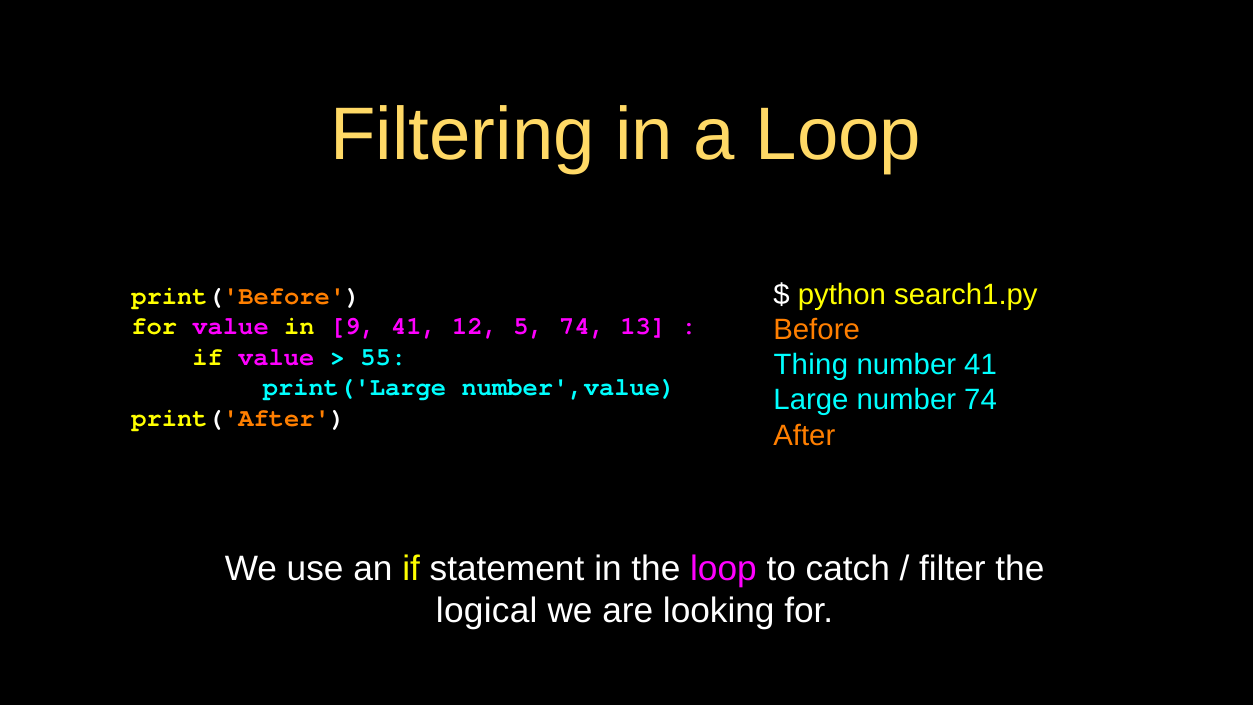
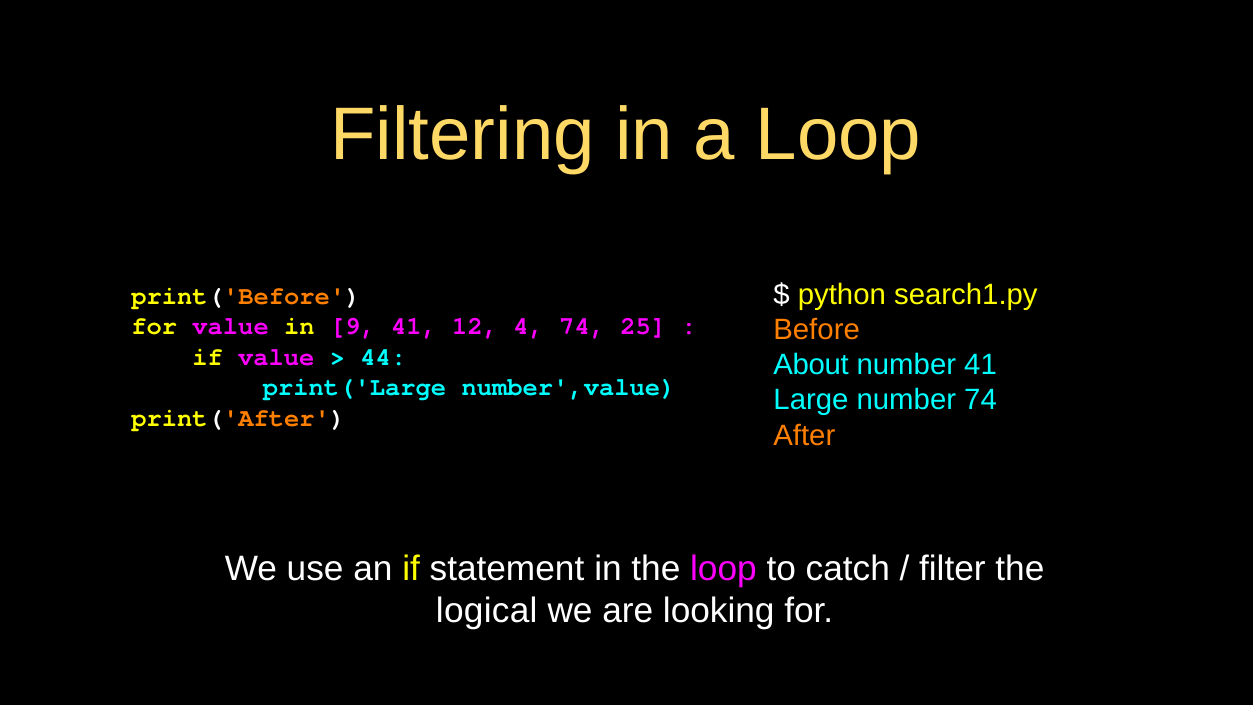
5: 5 -> 4
13: 13 -> 25
55: 55 -> 44
Thing: Thing -> About
